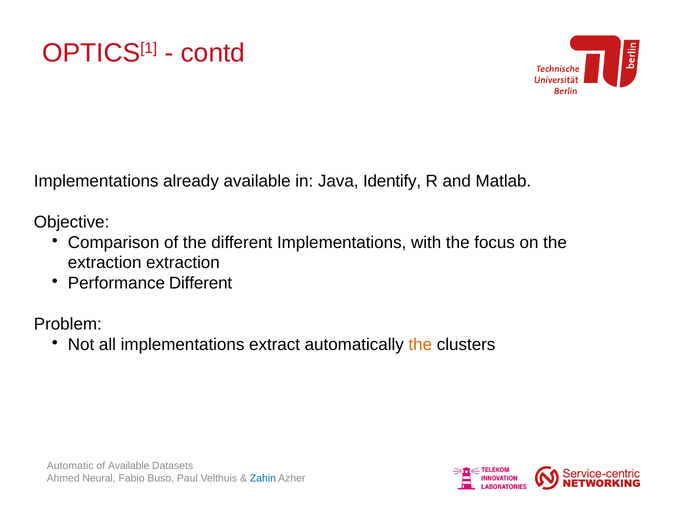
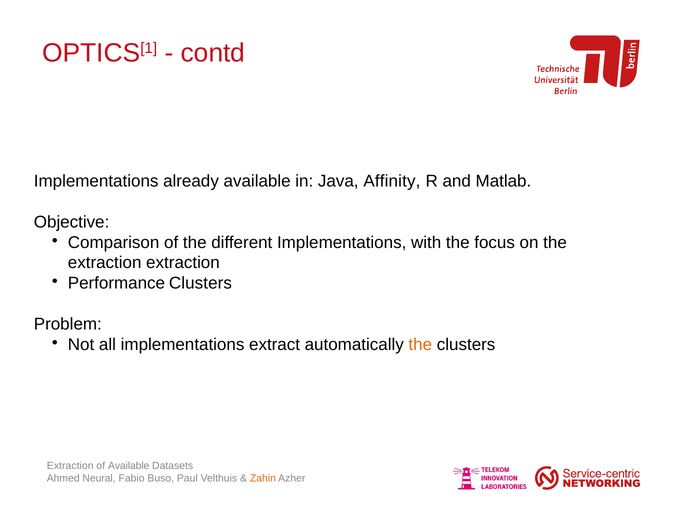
Identify: Identify -> Affinity
Performance Different: Different -> Clusters
Automatic at (70, 466): Automatic -> Extraction
Zahin colour: blue -> orange
